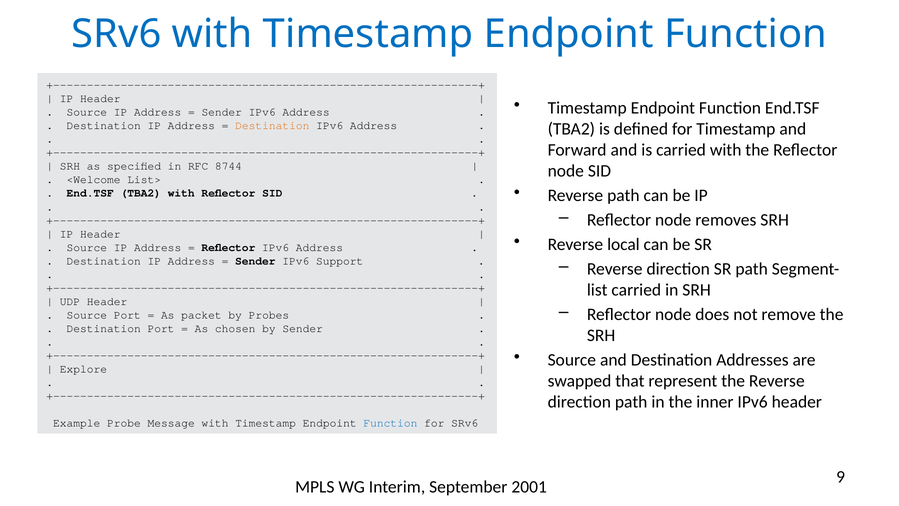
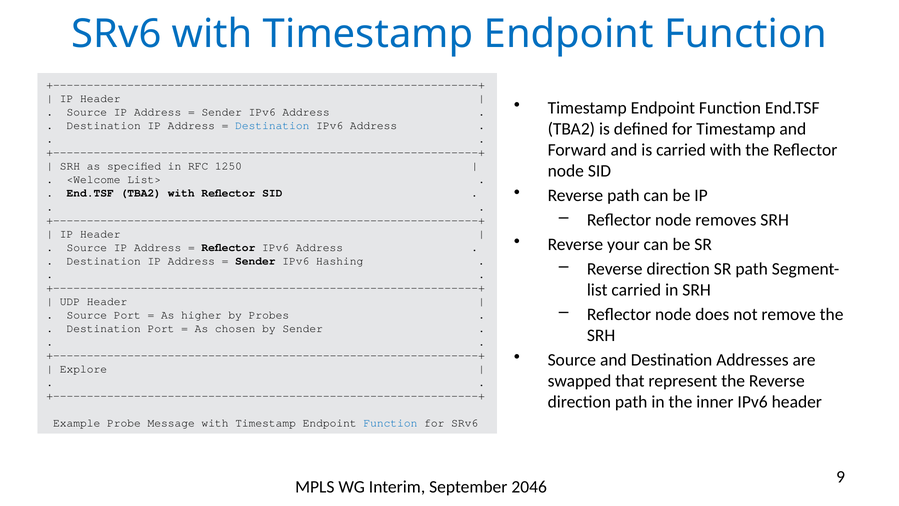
Destination at (272, 126) colour: orange -> blue
8744: 8744 -> 1250
local: local -> your
Support: Support -> Hashing
packet: packet -> higher
2001: 2001 -> 2046
